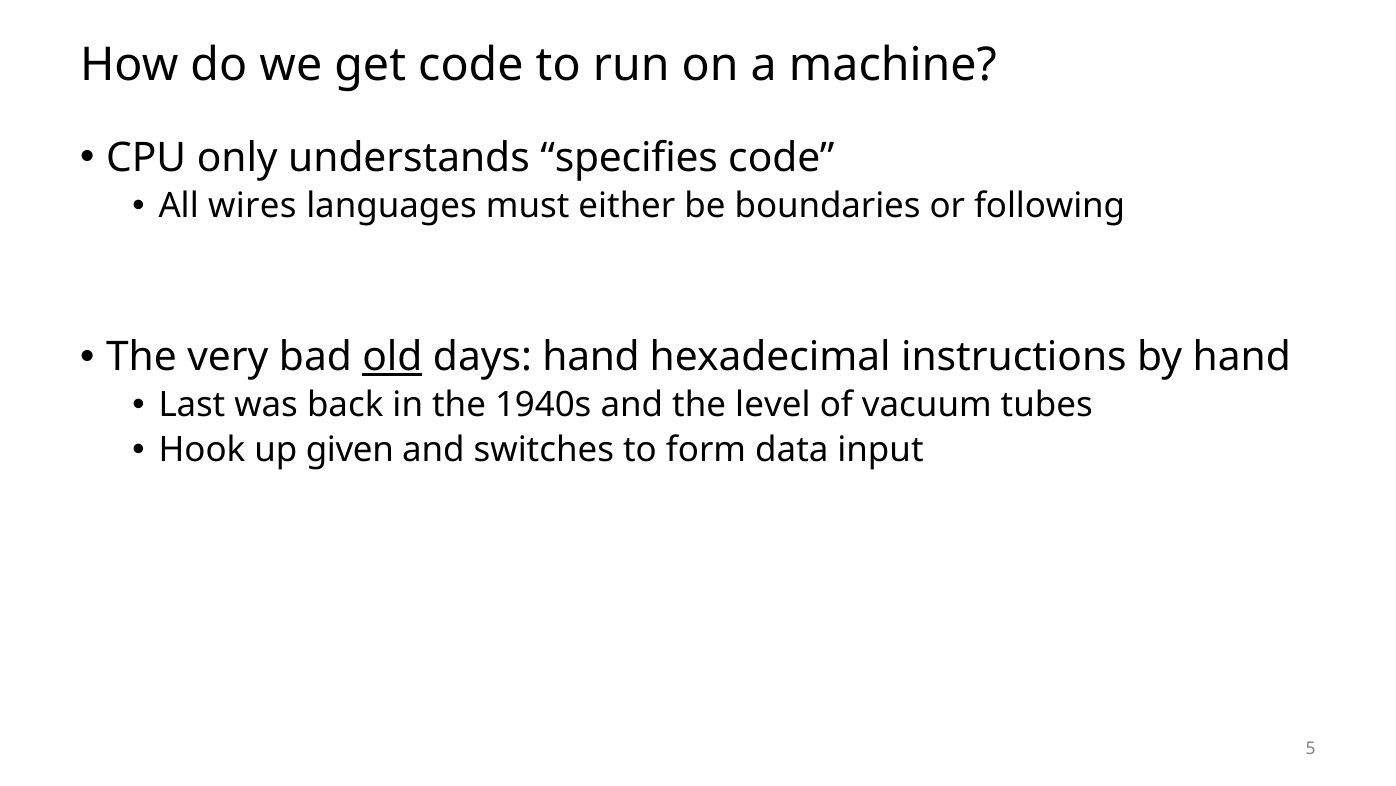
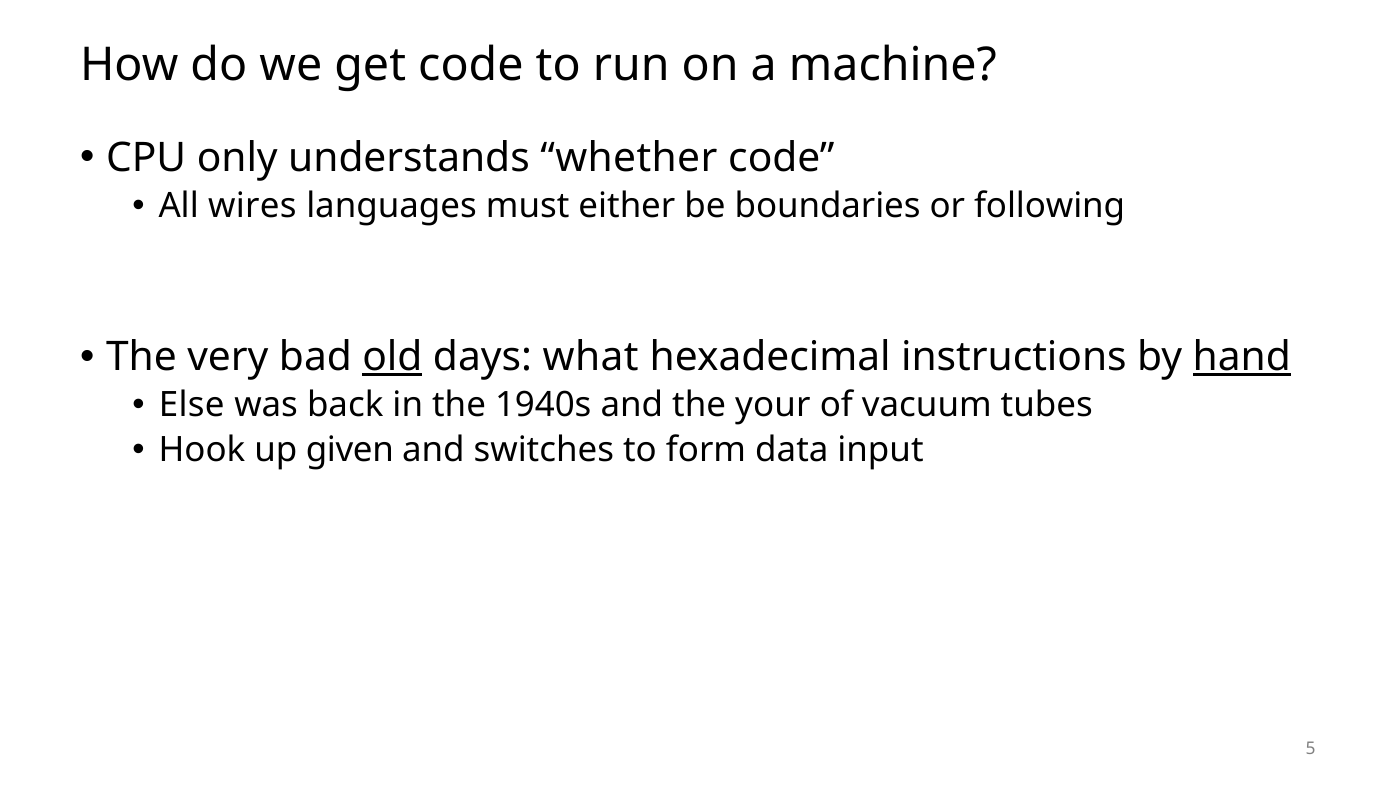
specifies: specifies -> whether
days hand: hand -> what
hand at (1242, 357) underline: none -> present
Last: Last -> Else
level: level -> your
